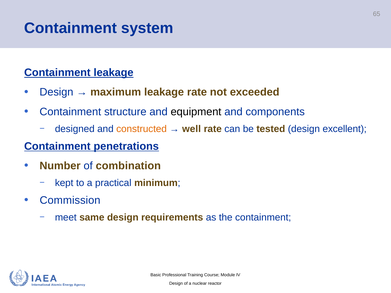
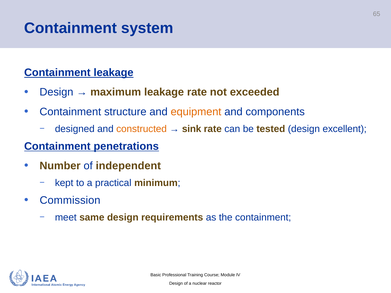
equipment colour: black -> orange
well: well -> sink
combination: combination -> independent
